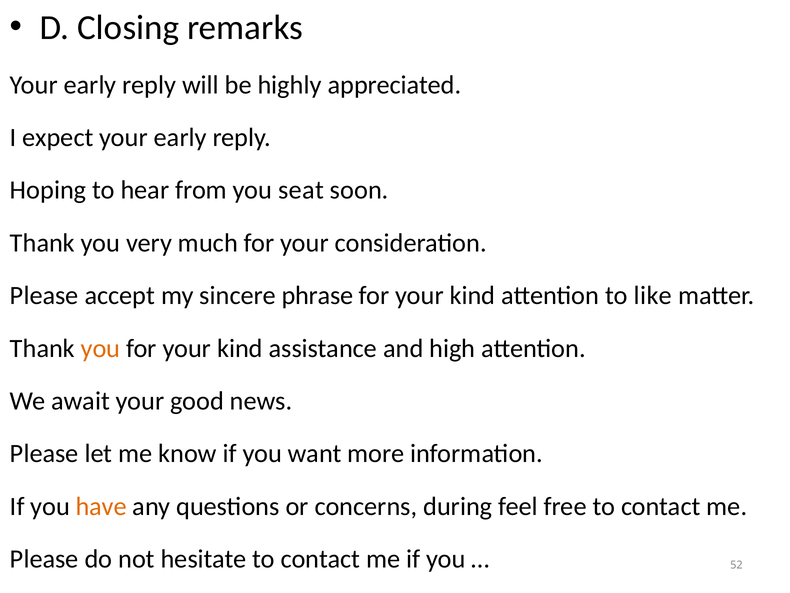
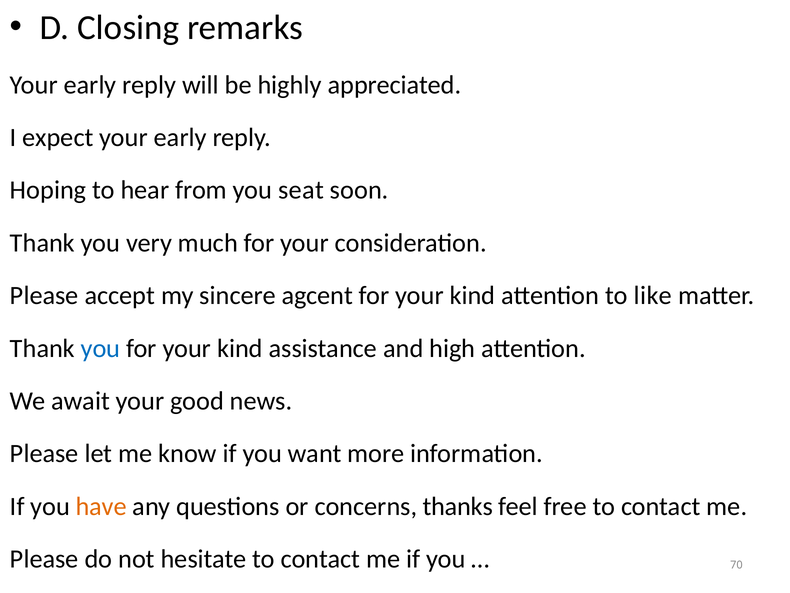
phrase: phrase -> agcent
you at (101, 348) colour: orange -> blue
during: during -> thanks
52: 52 -> 70
